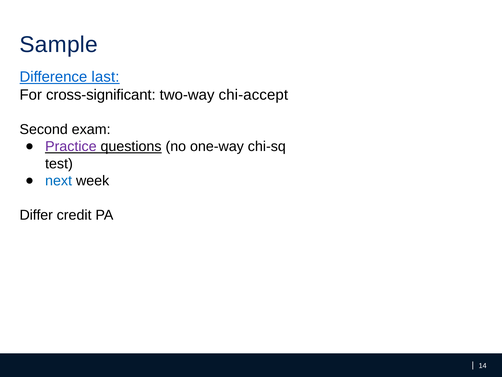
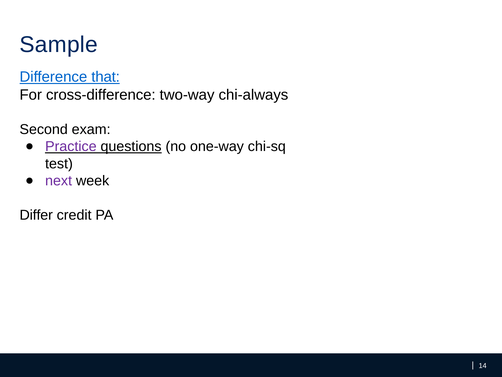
last: last -> that
cross-significant: cross-significant -> cross-difference
chi-accept: chi-accept -> chi-always
next colour: blue -> purple
